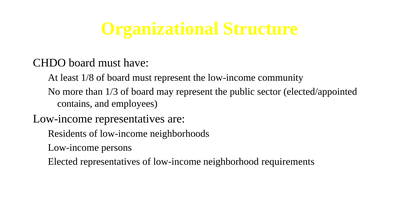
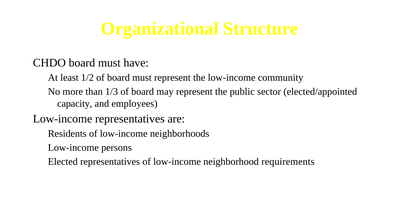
1/8: 1/8 -> 1/2
contains: contains -> capacity
